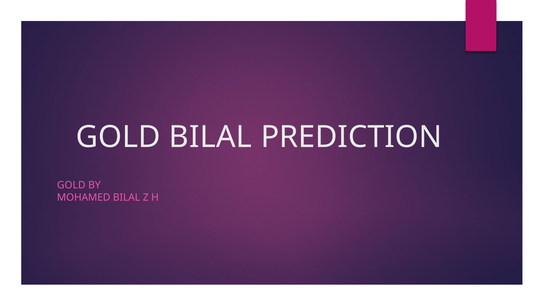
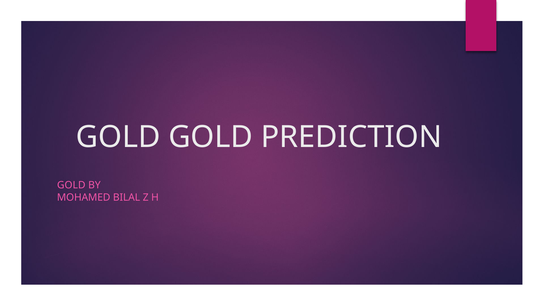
GOLD BILAL: BILAL -> GOLD
